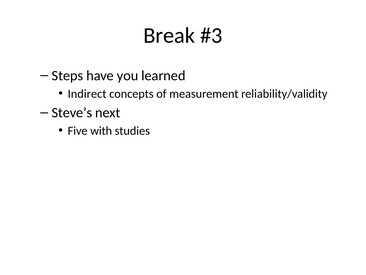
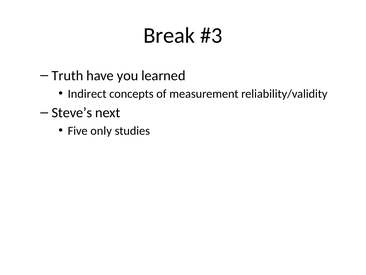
Steps: Steps -> Truth
with: with -> only
